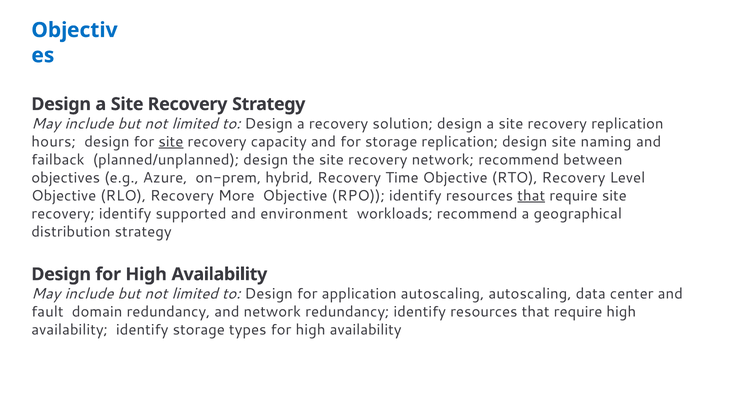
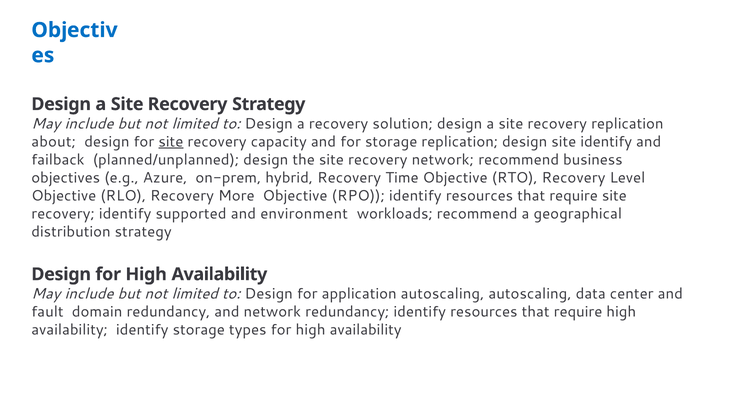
hours: hours -> about
site naming: naming -> identify
between: between -> business
that at (531, 196) underline: present -> none
